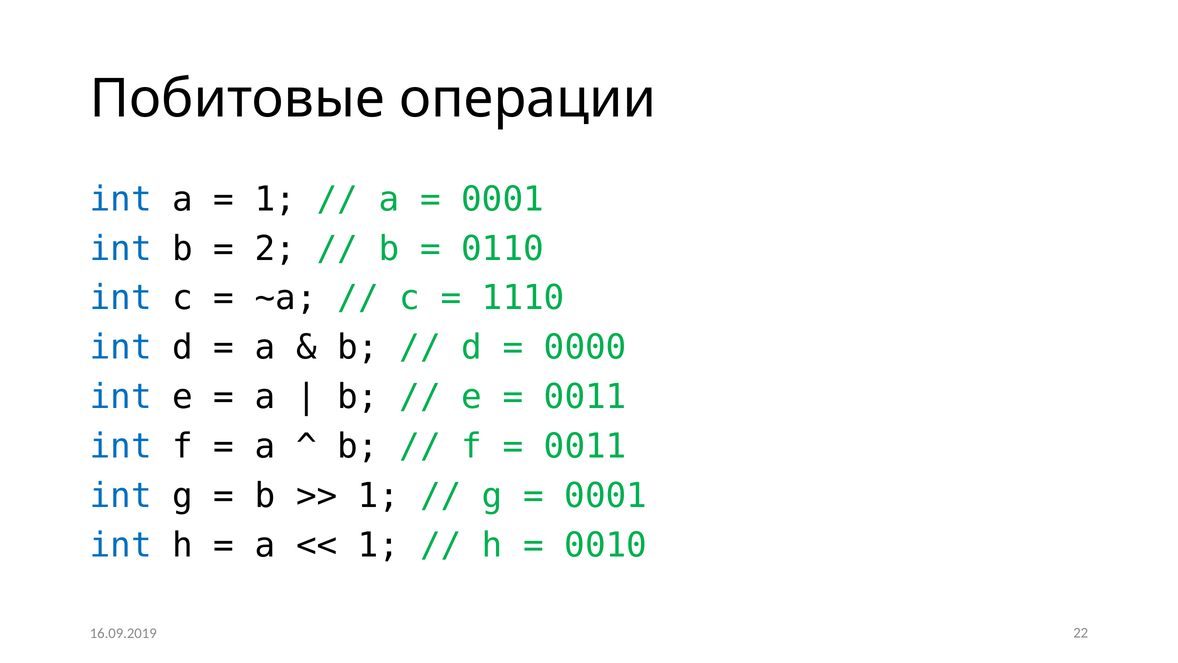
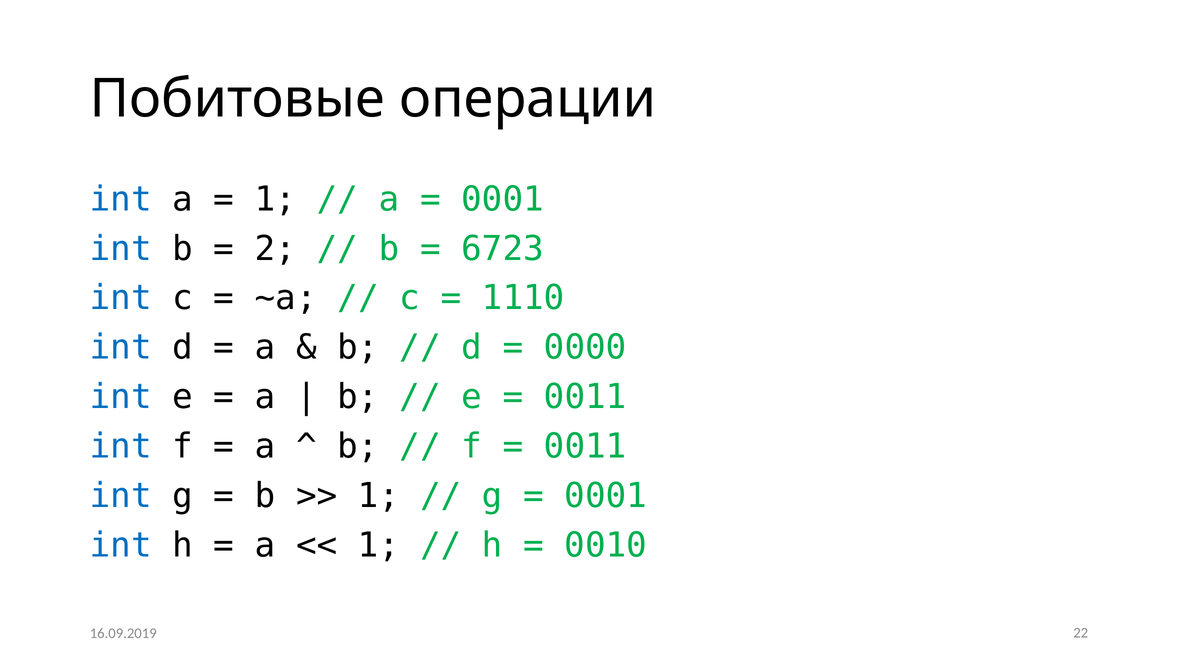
0110: 0110 -> 6723
